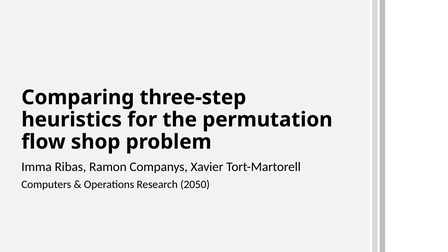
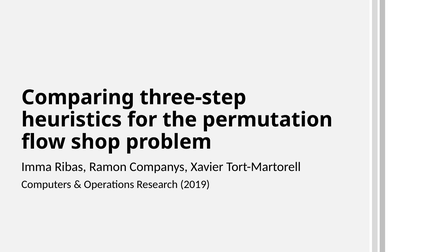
2050: 2050 -> 2019
